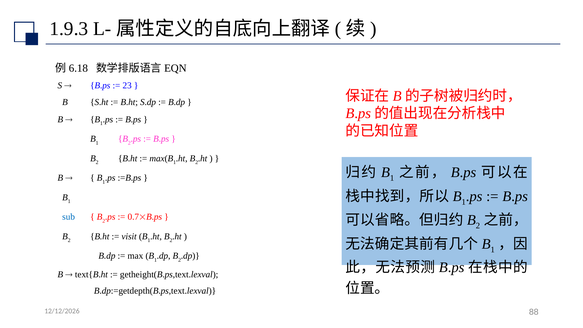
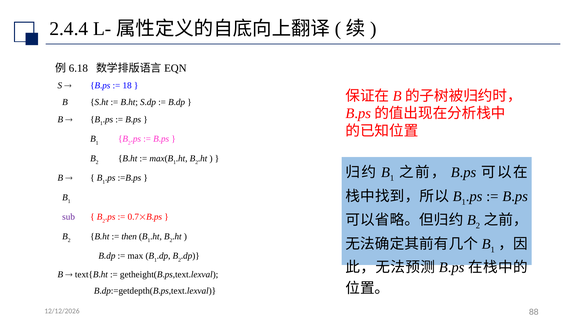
1.9.3: 1.9.3 -> 2.4.4
23: 23 -> 18
sub colour: blue -> purple
visit: visit -> then
